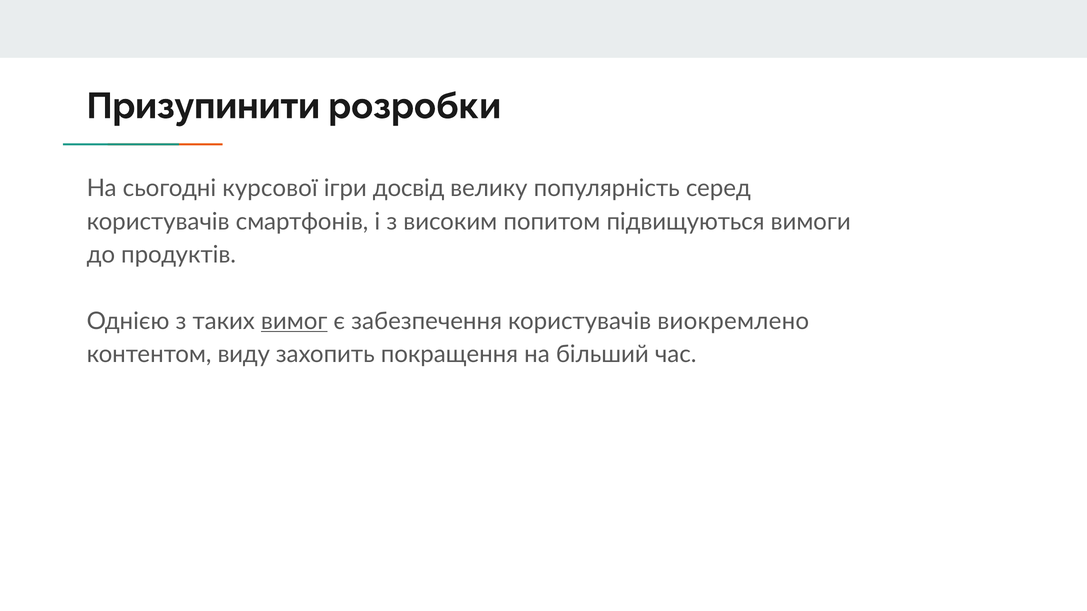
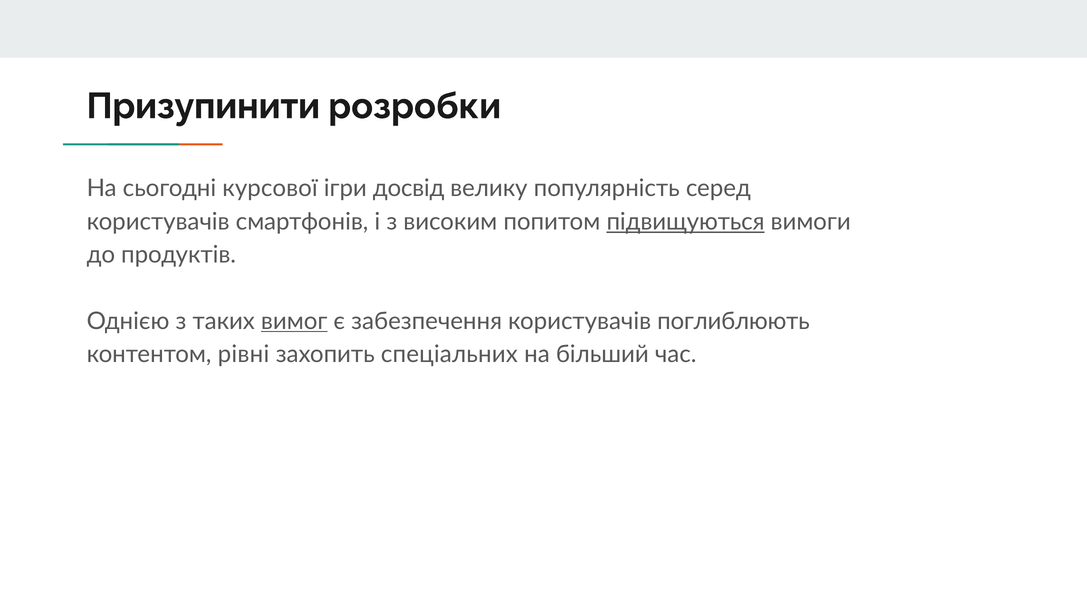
підвищуються underline: none -> present
виокремлено: виокремлено -> поглиблюють
виду: виду -> рівні
покращення: покращення -> спеціальних
